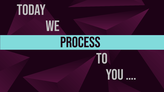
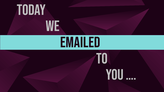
process: process -> emailed
